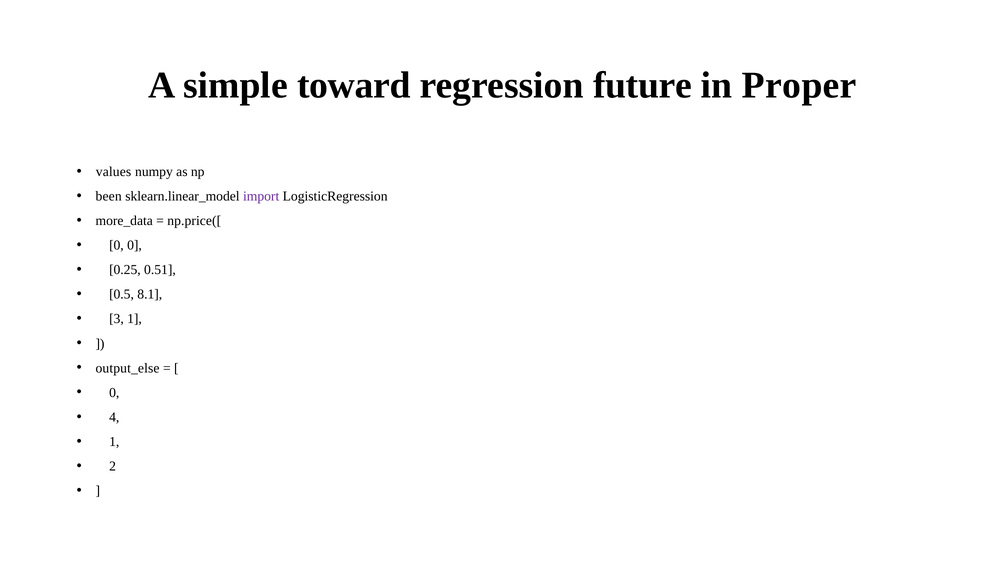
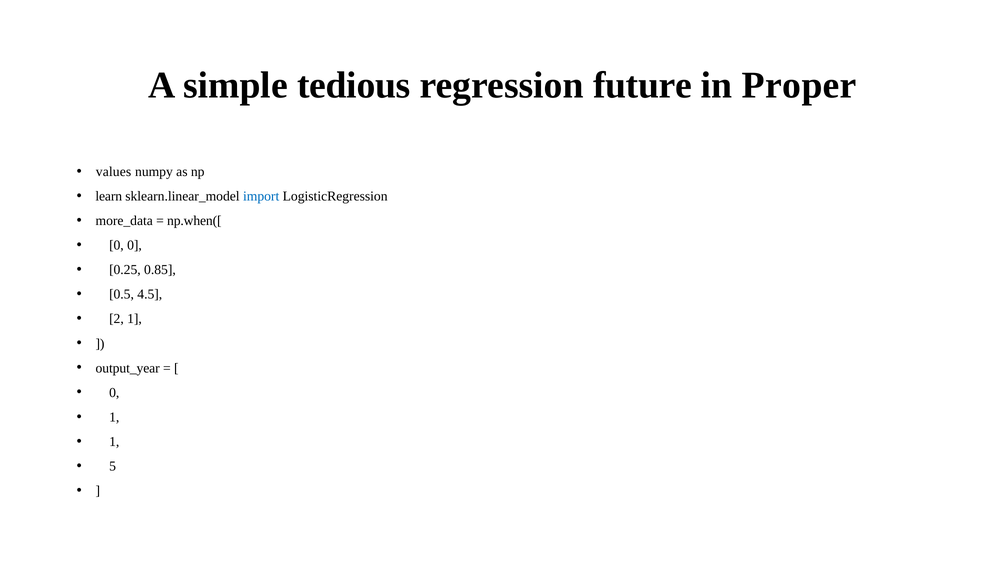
toward: toward -> tedious
been: been -> learn
import colour: purple -> blue
np.price([: np.price([ -> np.when([
0.51: 0.51 -> 0.85
8.1: 8.1 -> 4.5
3: 3 -> 2
output_else: output_else -> output_year
4 at (114, 417): 4 -> 1
2: 2 -> 5
